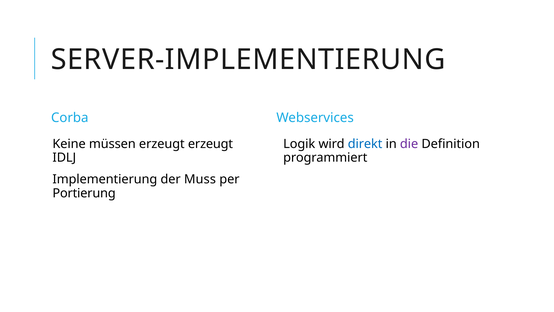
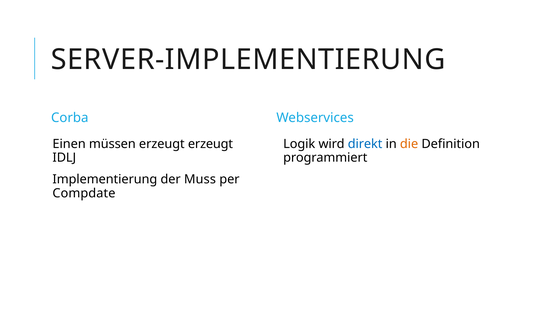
Keine: Keine -> Einen
die colour: purple -> orange
Portierung: Portierung -> Compdate
